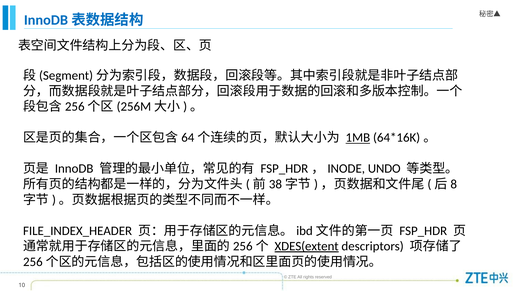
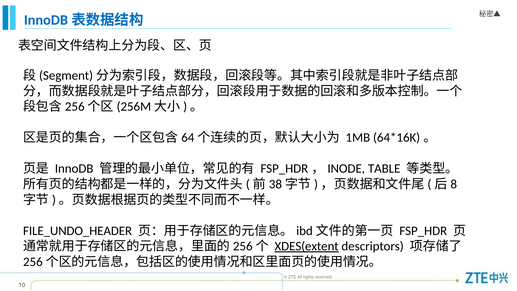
1MB underline: present -> none
UNDO: UNDO -> TABLE
FILE_INDEX_HEADER: FILE_INDEX_HEADER -> FILE_UNDO_HEADER
